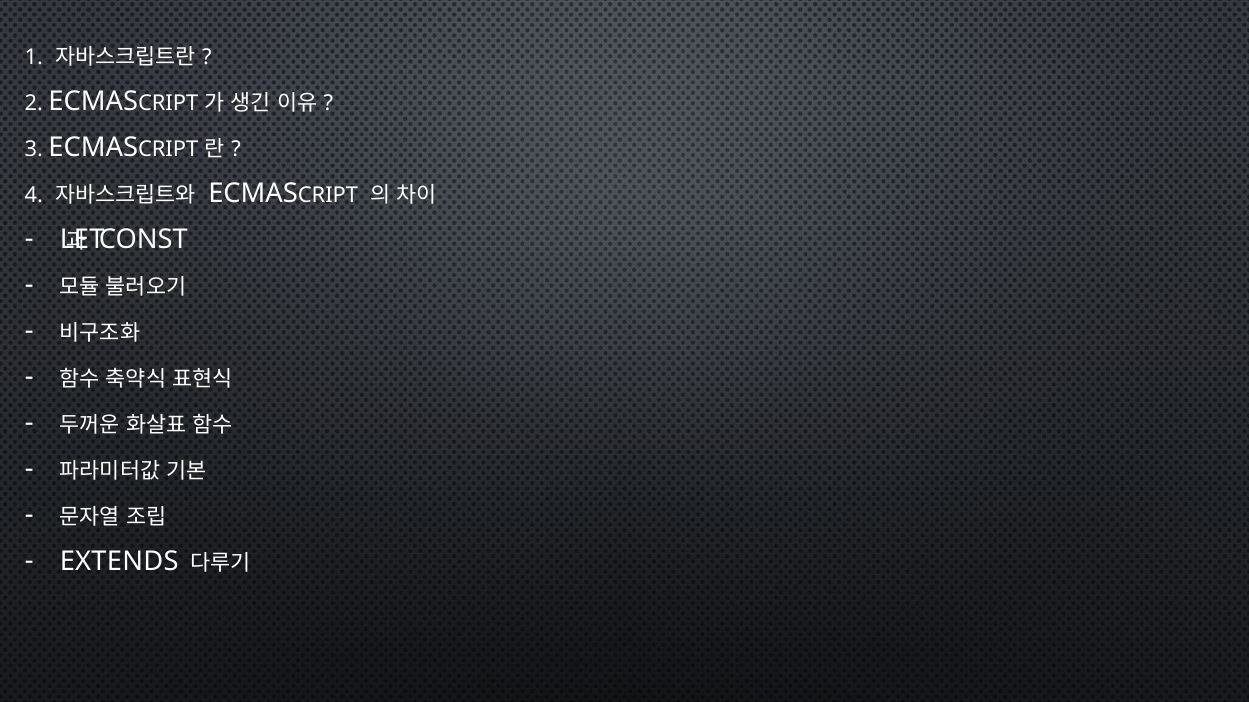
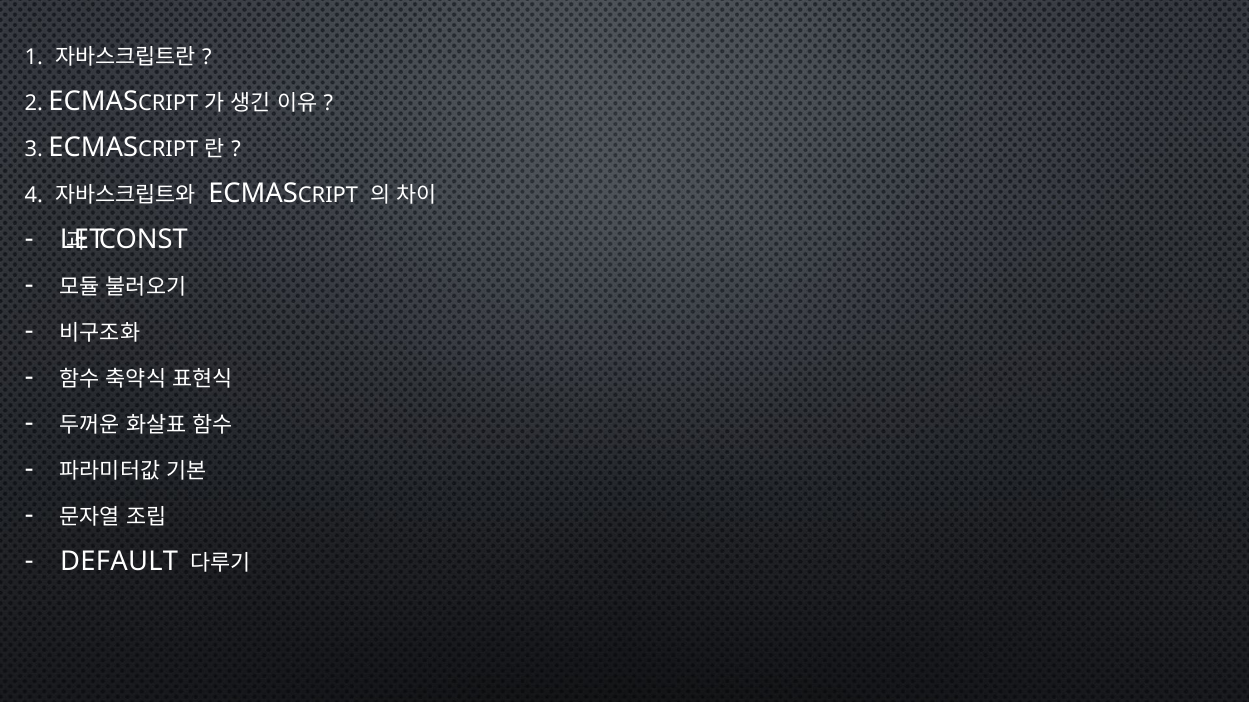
EXTENDS: EXTENDS -> DEFAULT
